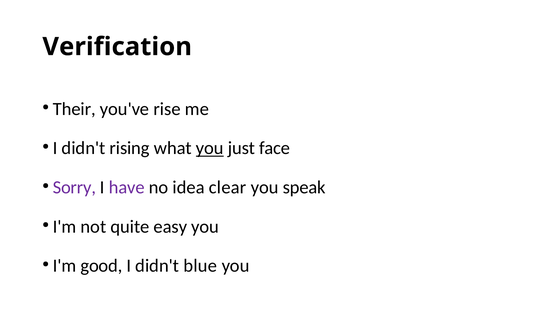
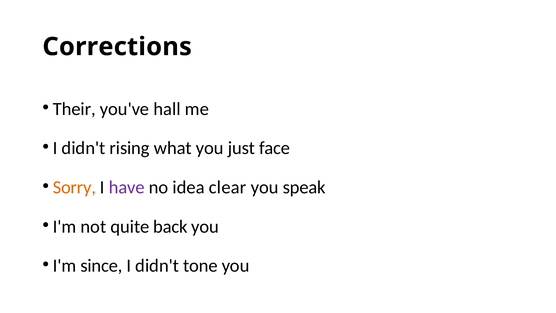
Verification: Verification -> Corrections
rise: rise -> hall
you at (210, 148) underline: present -> none
Sorry colour: purple -> orange
easy: easy -> back
good: good -> since
blue: blue -> tone
